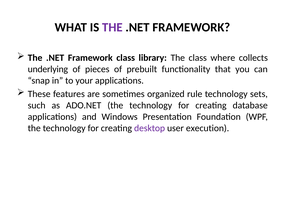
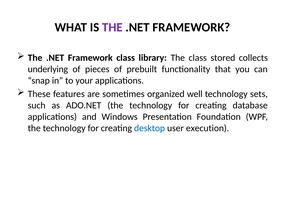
where: where -> stored
rule: rule -> well
desktop colour: purple -> blue
